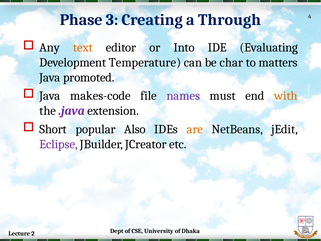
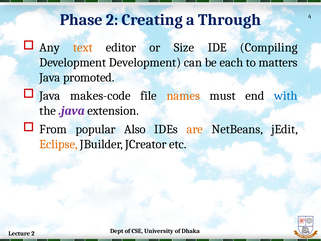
Phase 3: 3 -> 2
Into: Into -> Size
Evaluating: Evaluating -> Compiling
Development Temperature: Temperature -> Development
char: char -> each
names colour: purple -> orange
with colour: orange -> blue
Short: Short -> From
Eclipse colour: purple -> orange
